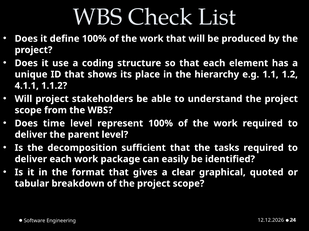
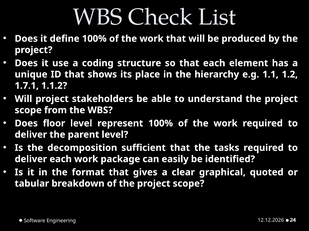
4.1.1: 4.1.1 -> 1.7.1
time: time -> floor
